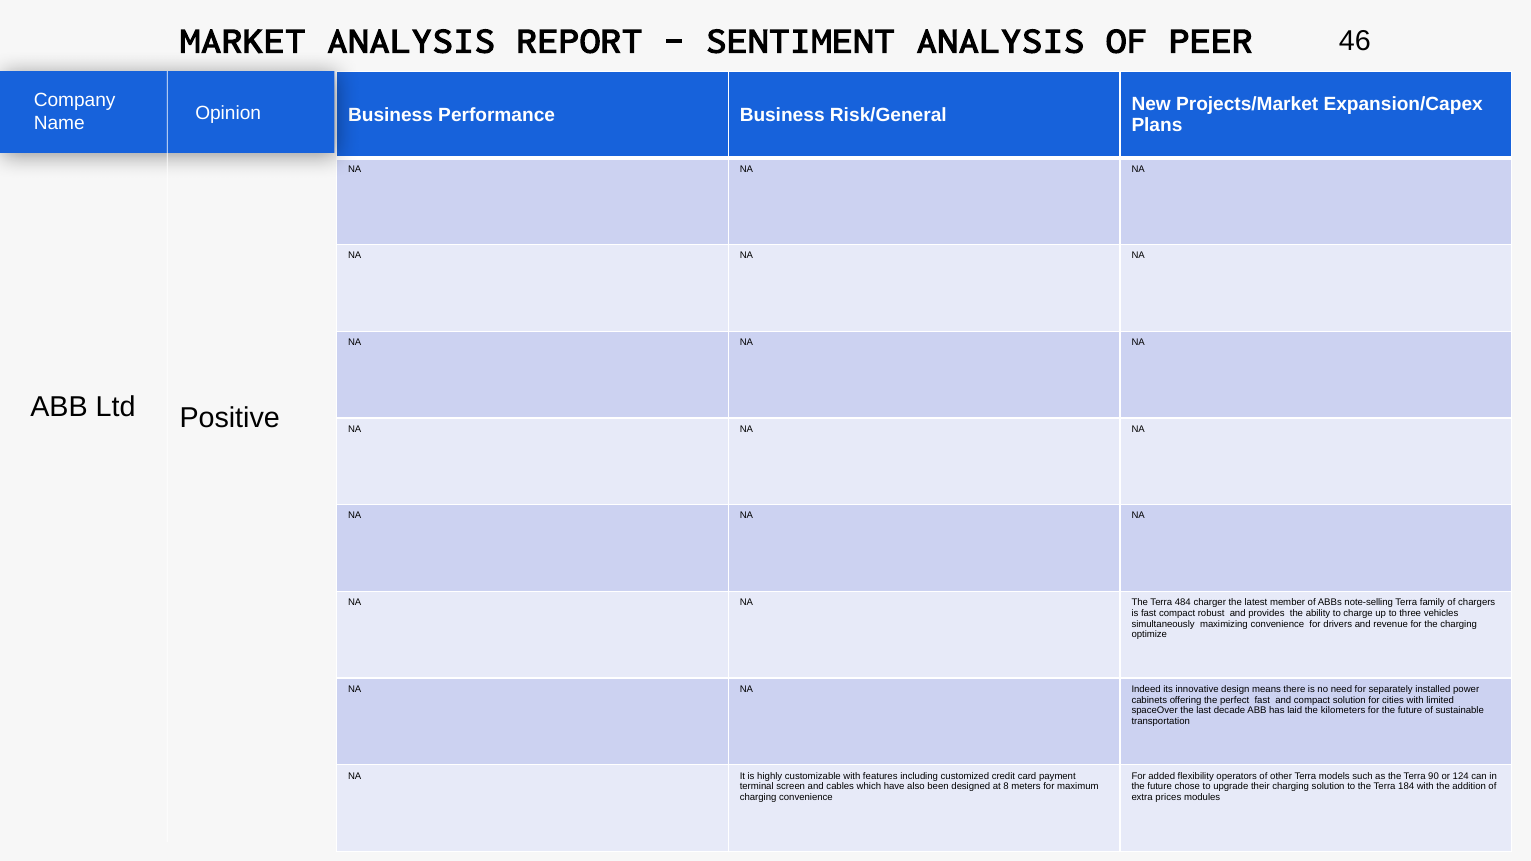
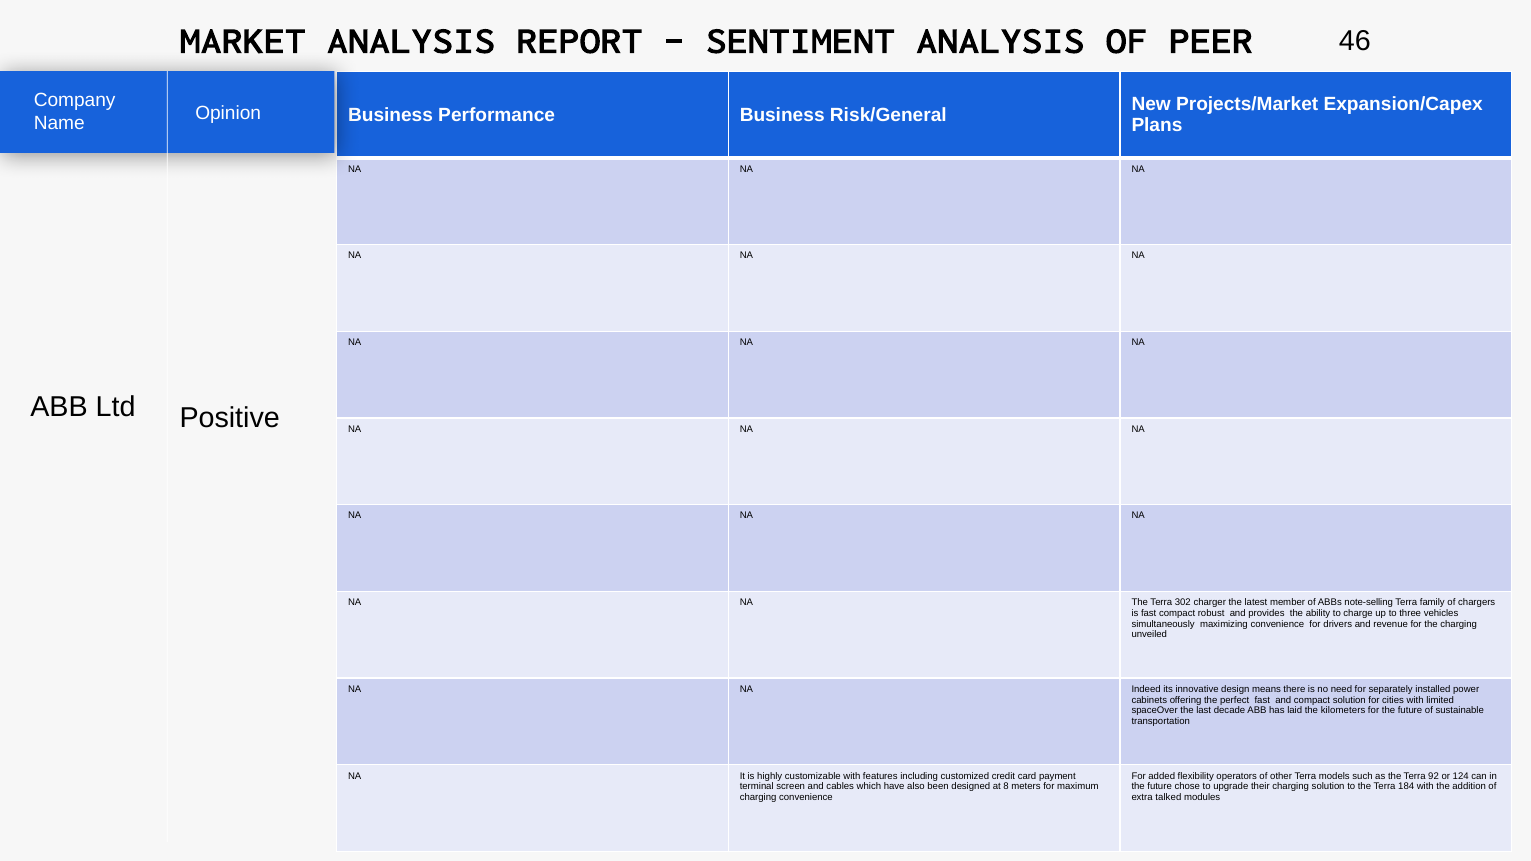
484: 484 -> 302
optimize: optimize -> unveiled
90: 90 -> 92
prices: prices -> talked
